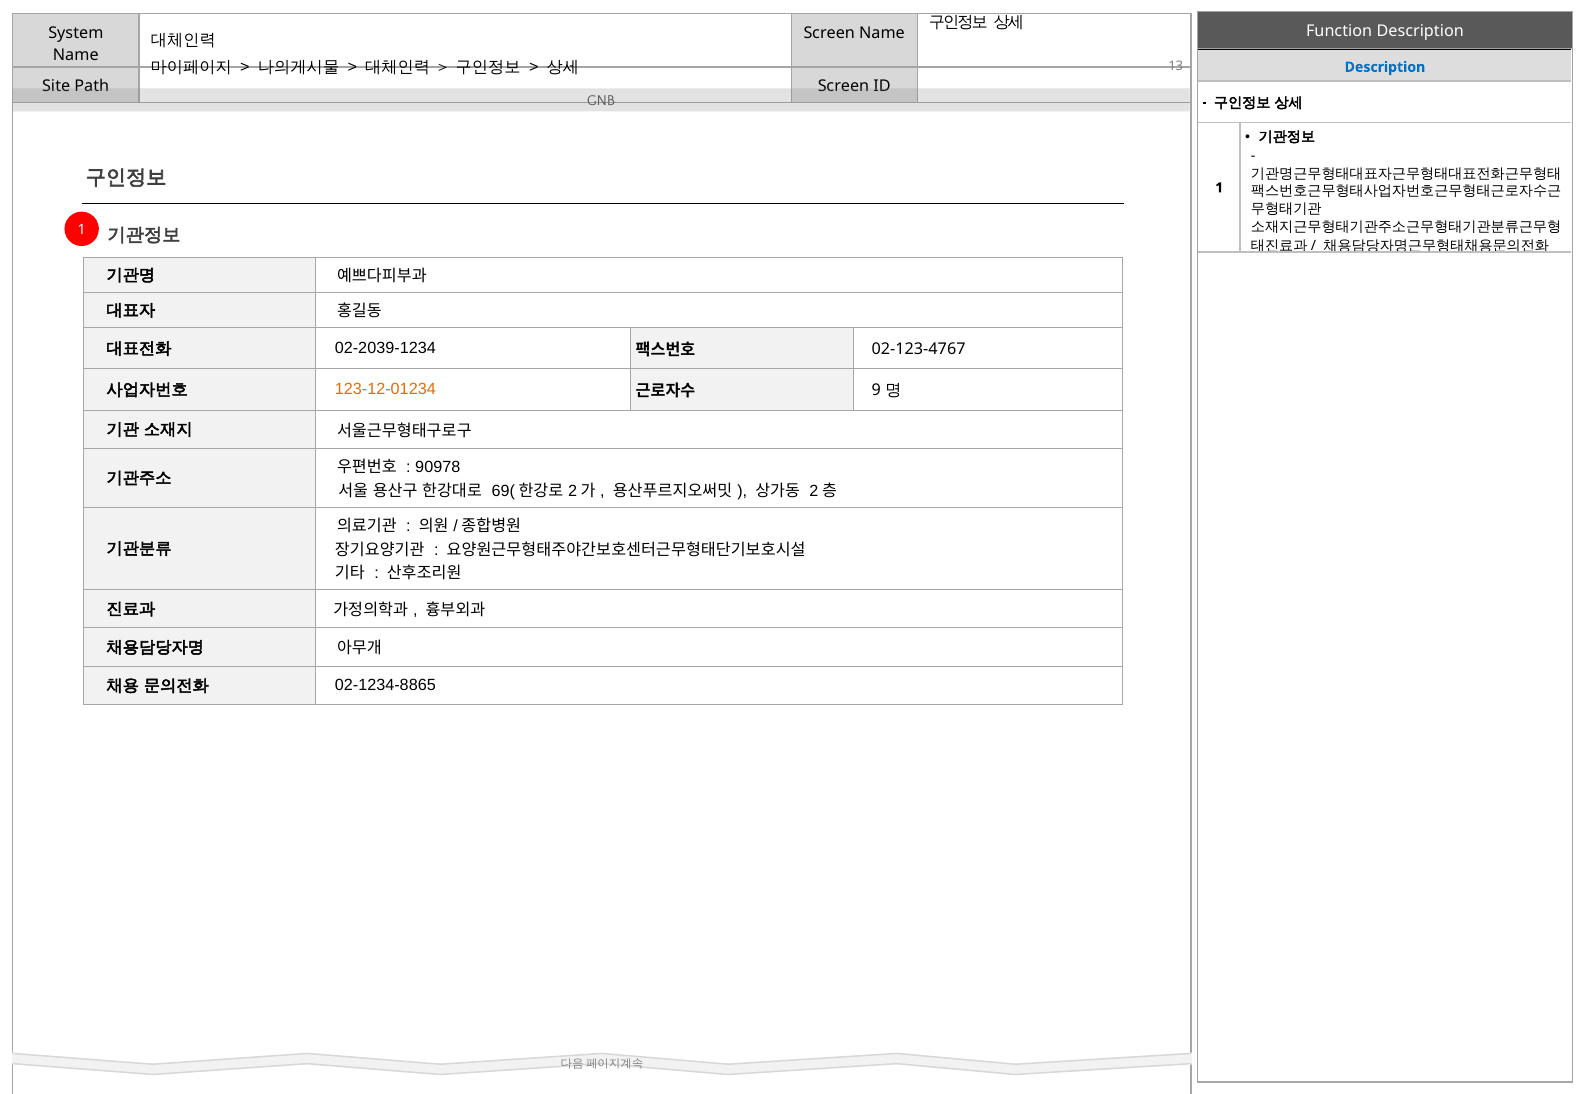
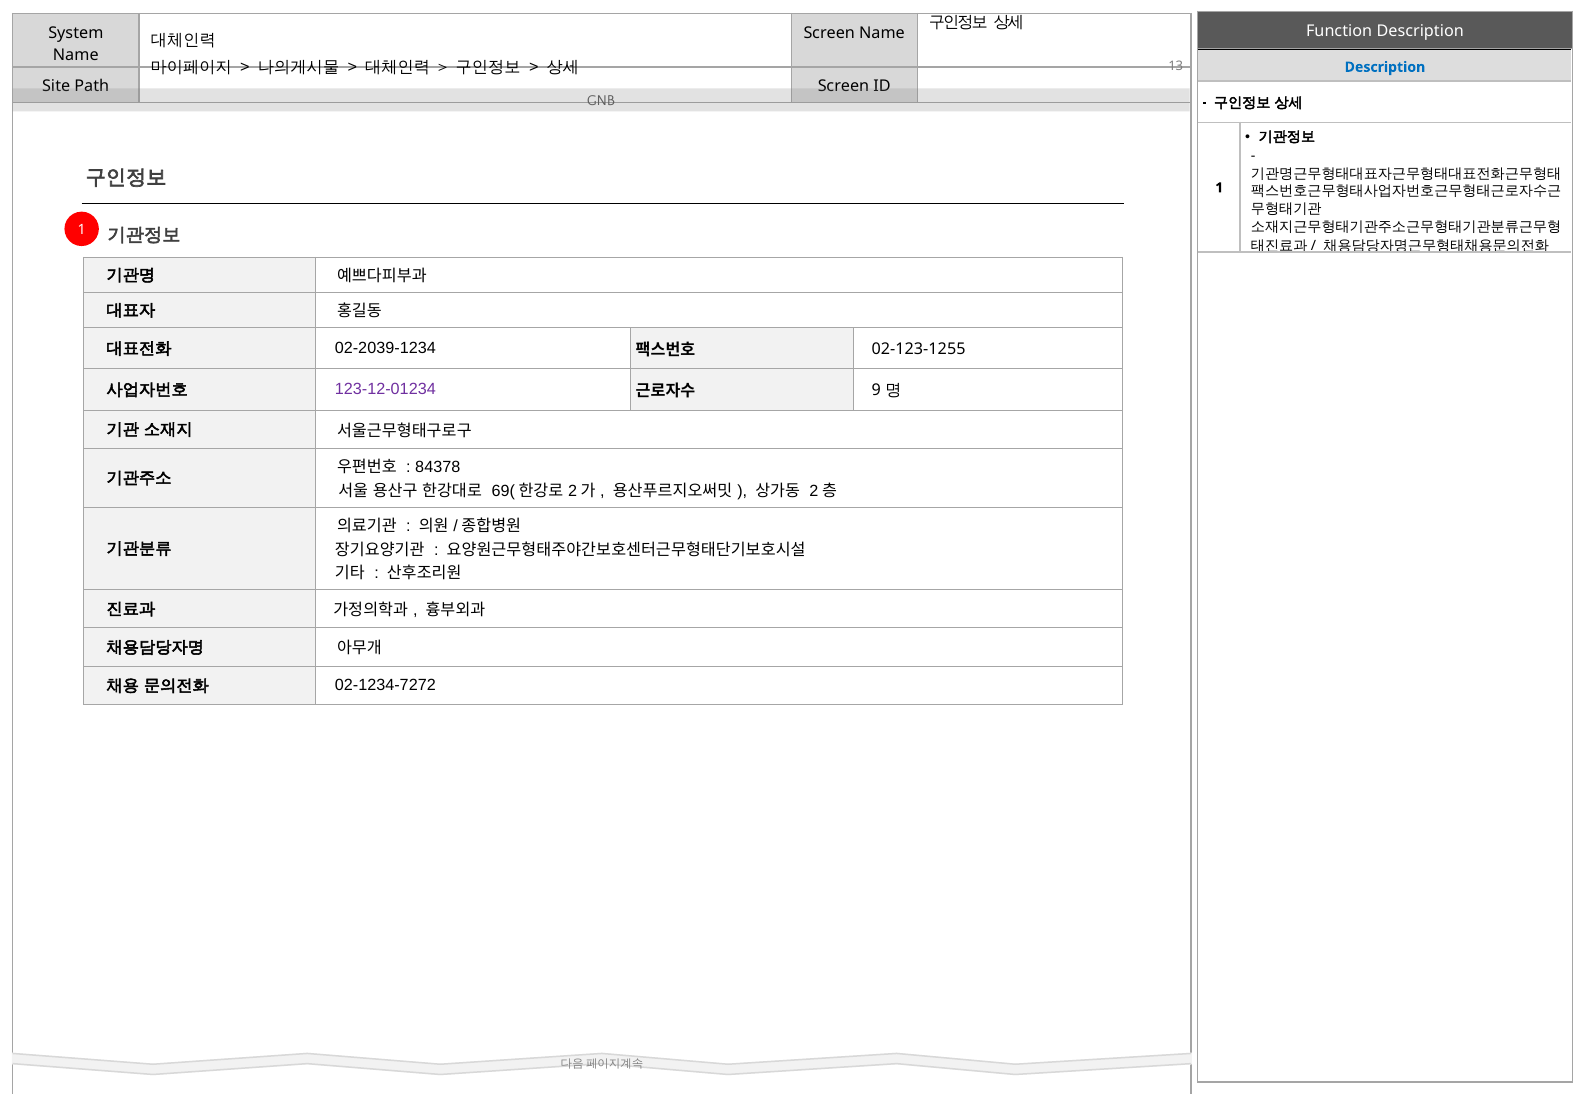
02-123-4767: 02-123-4767 -> 02-123-1255
123-12-01234 colour: orange -> purple
90978: 90978 -> 84378
02-1234-8865: 02-1234-8865 -> 02-1234-7272
